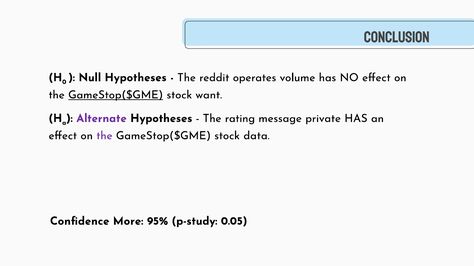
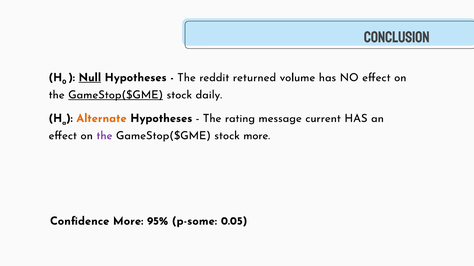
Null underline: none -> present
operates: operates -> returned
want: want -> daily
Alternate colour: purple -> orange
private: private -> current
stock data: data -> more
p-study: p-study -> p-some
